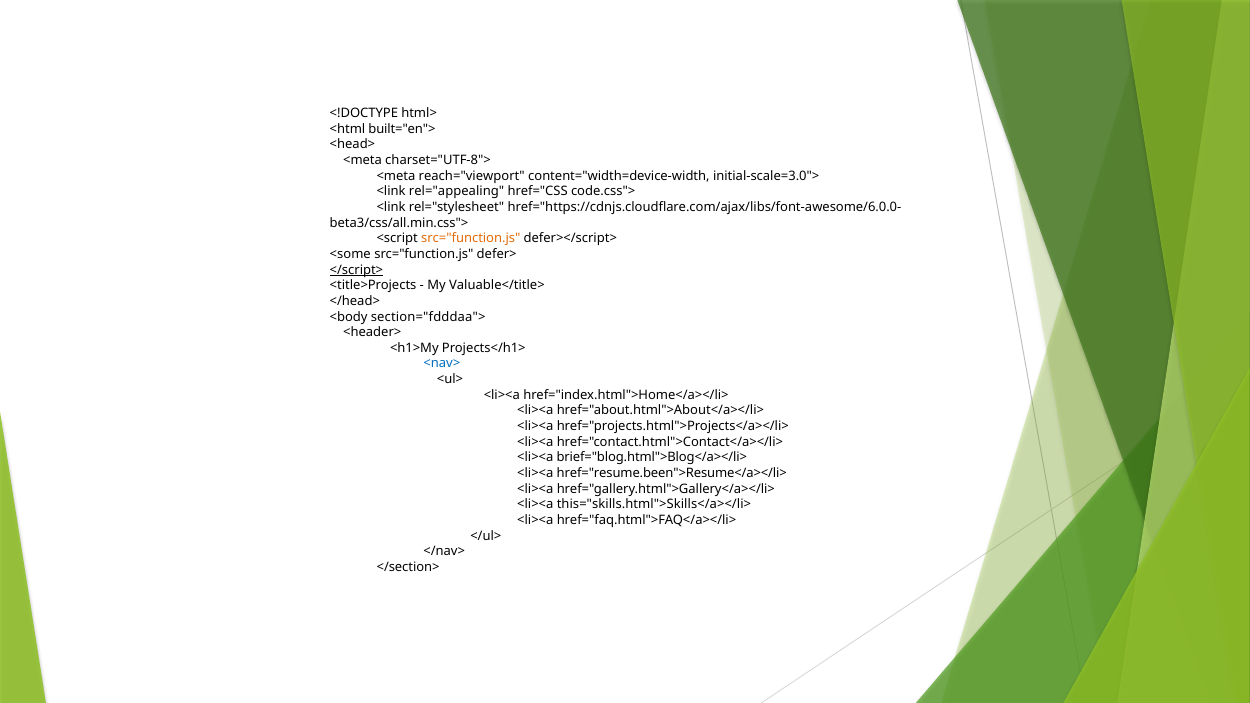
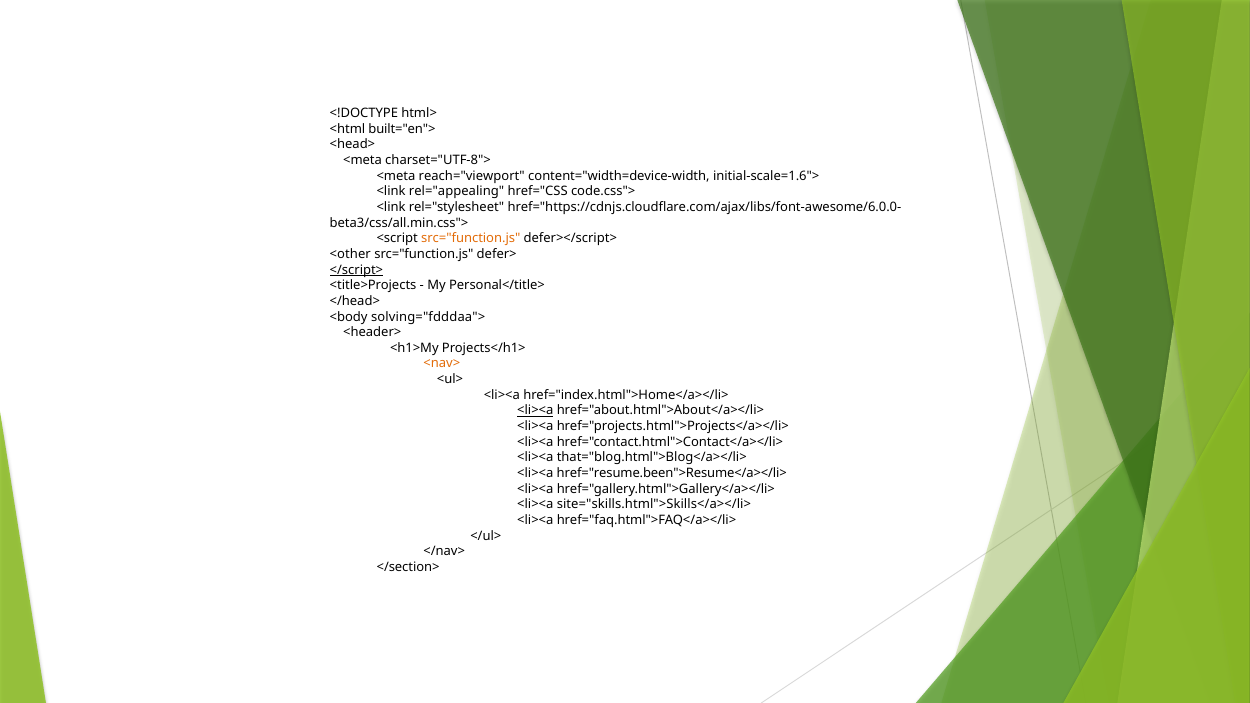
initial-scale=3.0">: initial-scale=3.0"> -> initial-scale=1.6">
<some: <some -> <other
Valuable</title>: Valuable</title> -> Personal</title>
section="fdddaa">: section="fdddaa"> -> solving="fdddaa">
<nav> colour: blue -> orange
<li><a at (535, 411) underline: none -> present
brief="blog.html">Blog</a></li>: brief="blog.html">Blog</a></li> -> that="blog.html">Blog</a></li>
this="skills.html">Skills</a></li>: this="skills.html">Skills</a></li> -> site="skills.html">Skills</a></li>
